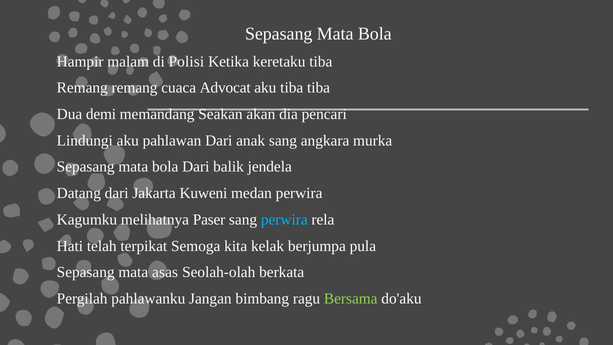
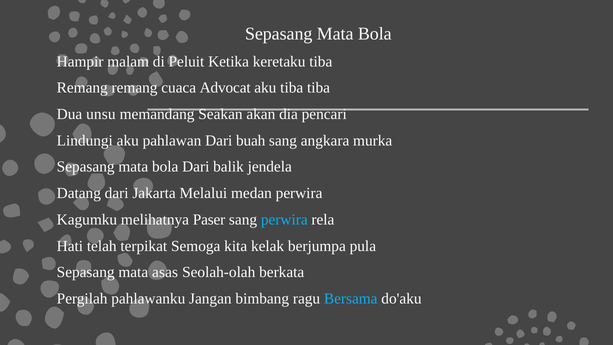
Polisi: Polisi -> Peluit
demi: demi -> unsu
anak: anak -> buah
Kuweni: Kuweni -> Melalui
Bersama colour: light green -> light blue
